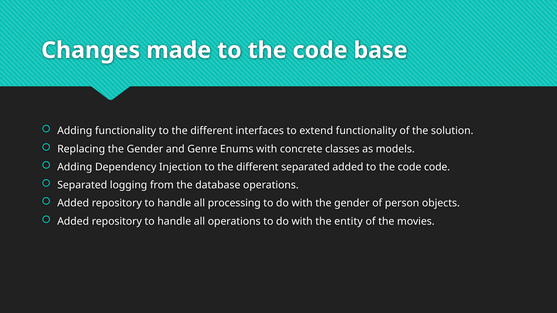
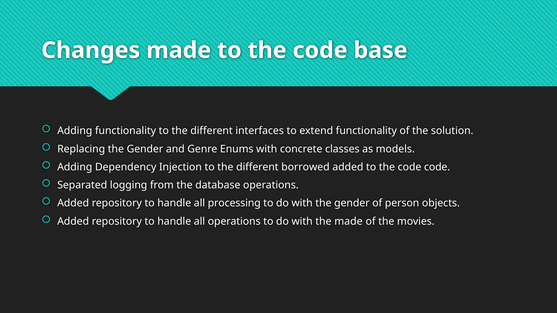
different separated: separated -> borrowed
the entity: entity -> made
